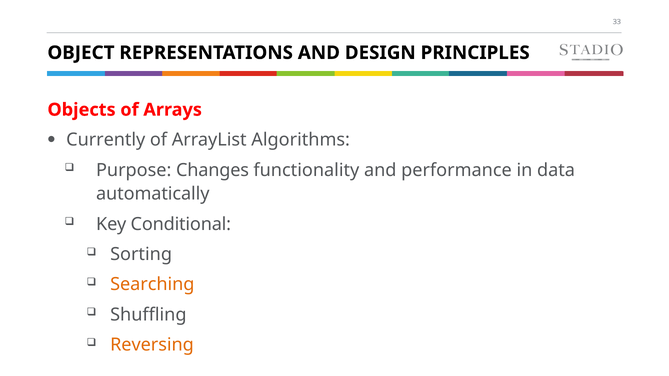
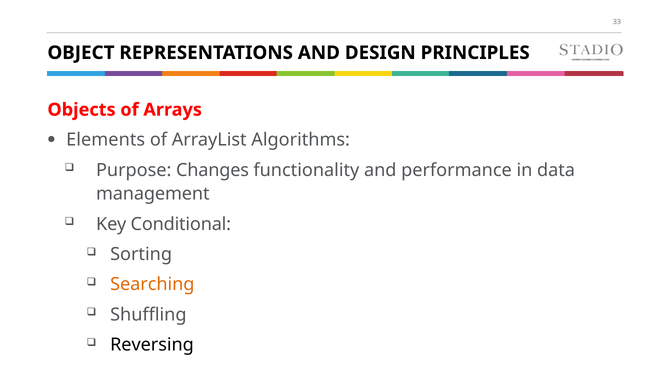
Currently: Currently -> Elements
automatically: automatically -> management
Reversing colour: orange -> black
